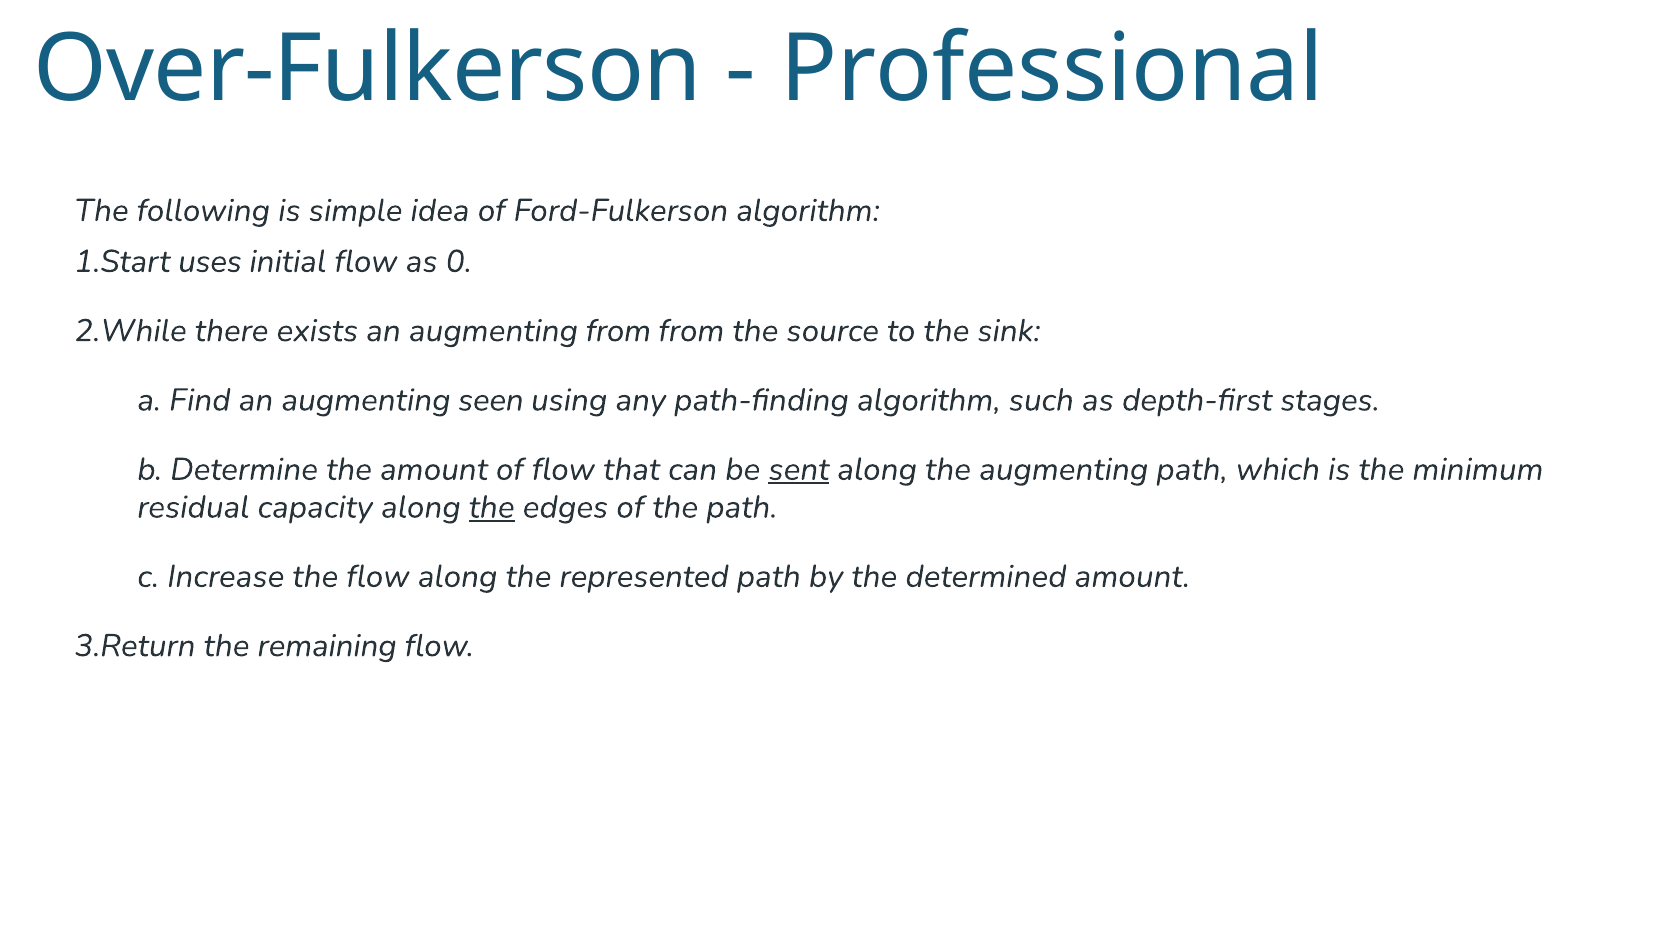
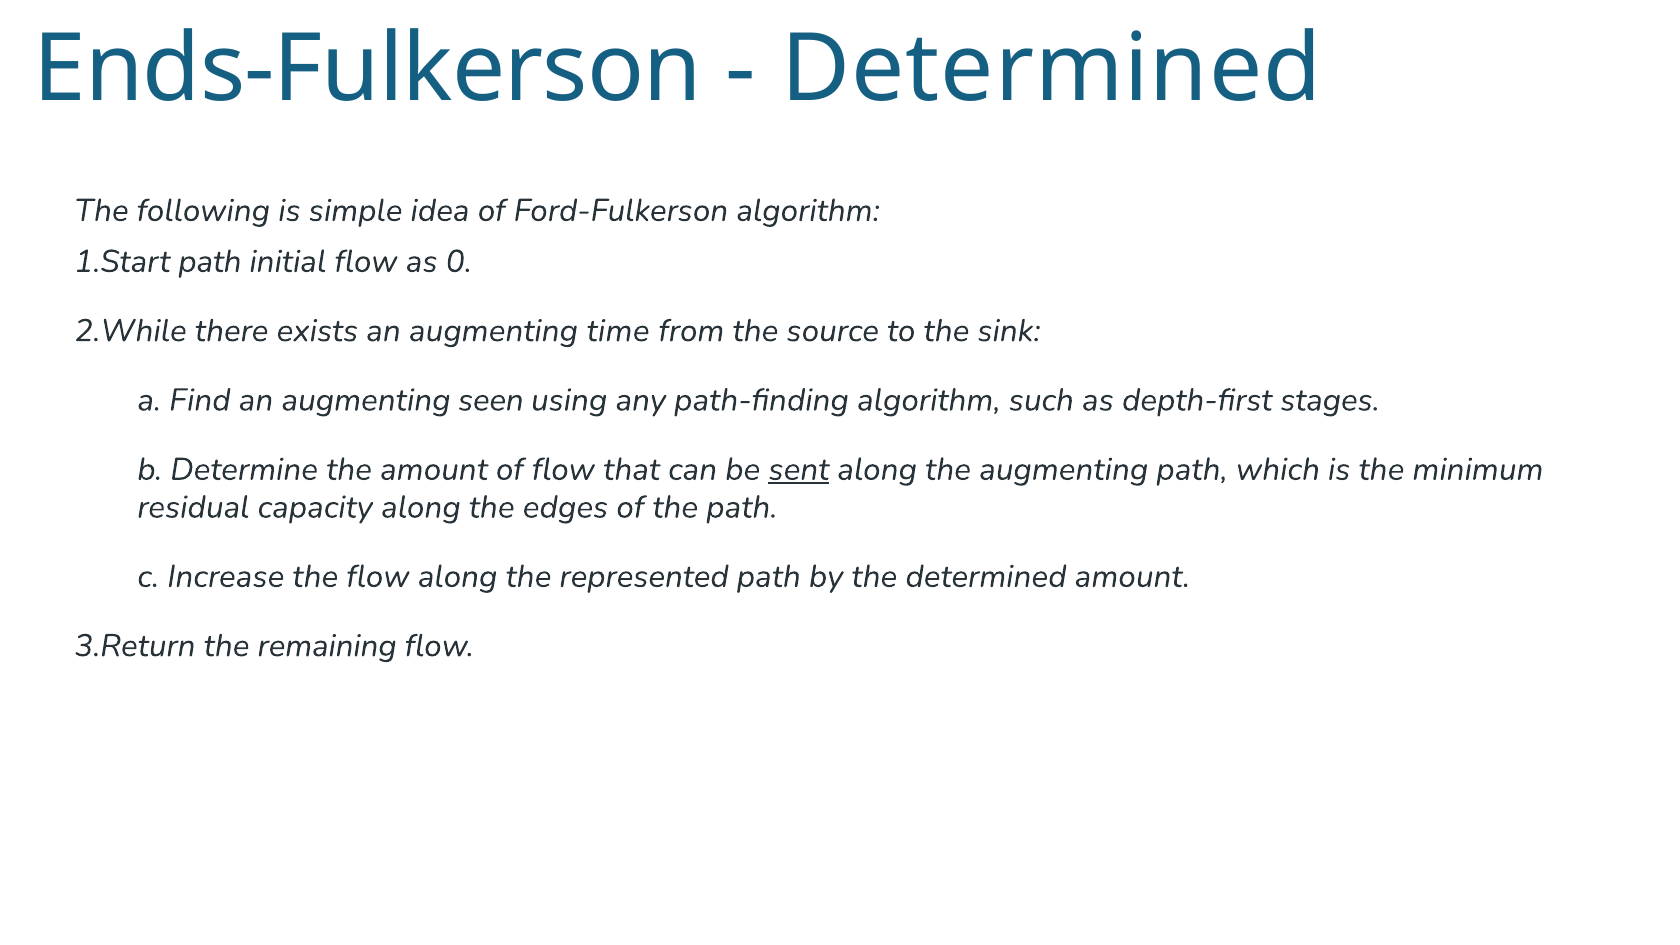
Over-Fulkerson: Over-Fulkerson -> Ends-Fulkerson
Professional at (1052, 70): Professional -> Determined
uses at (210, 261): uses -> path
augmenting from: from -> time
the at (492, 507) underline: present -> none
